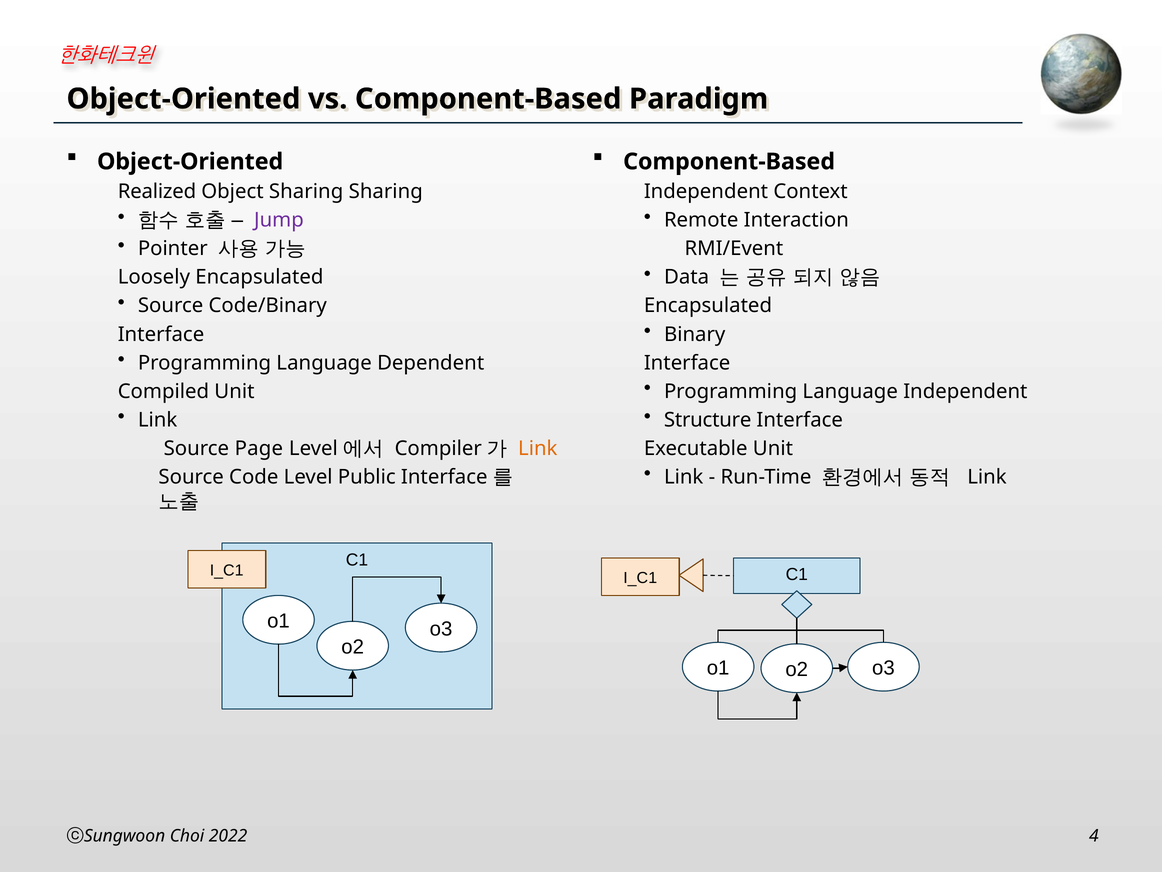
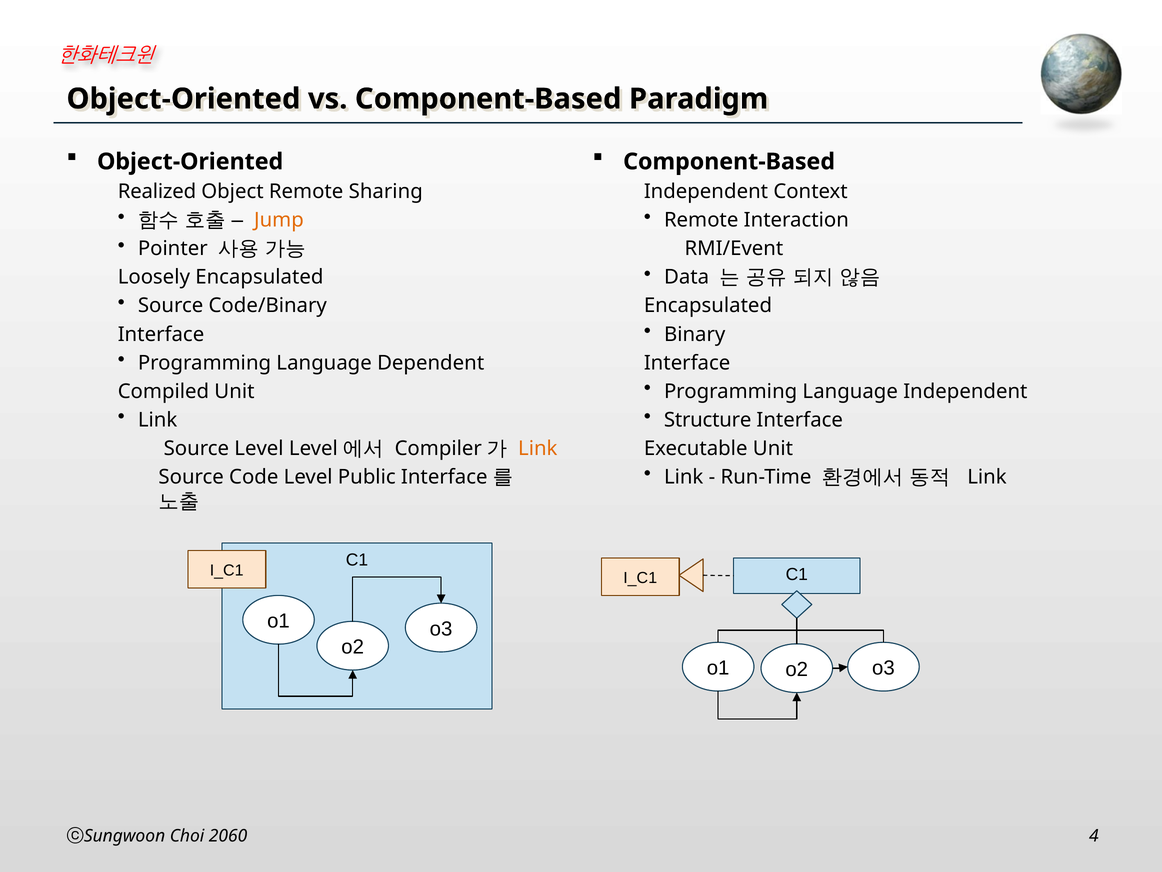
Object Sharing: Sharing -> Remote
Jump colour: purple -> orange
Source Page: Page -> Level
2022: 2022 -> 2060
